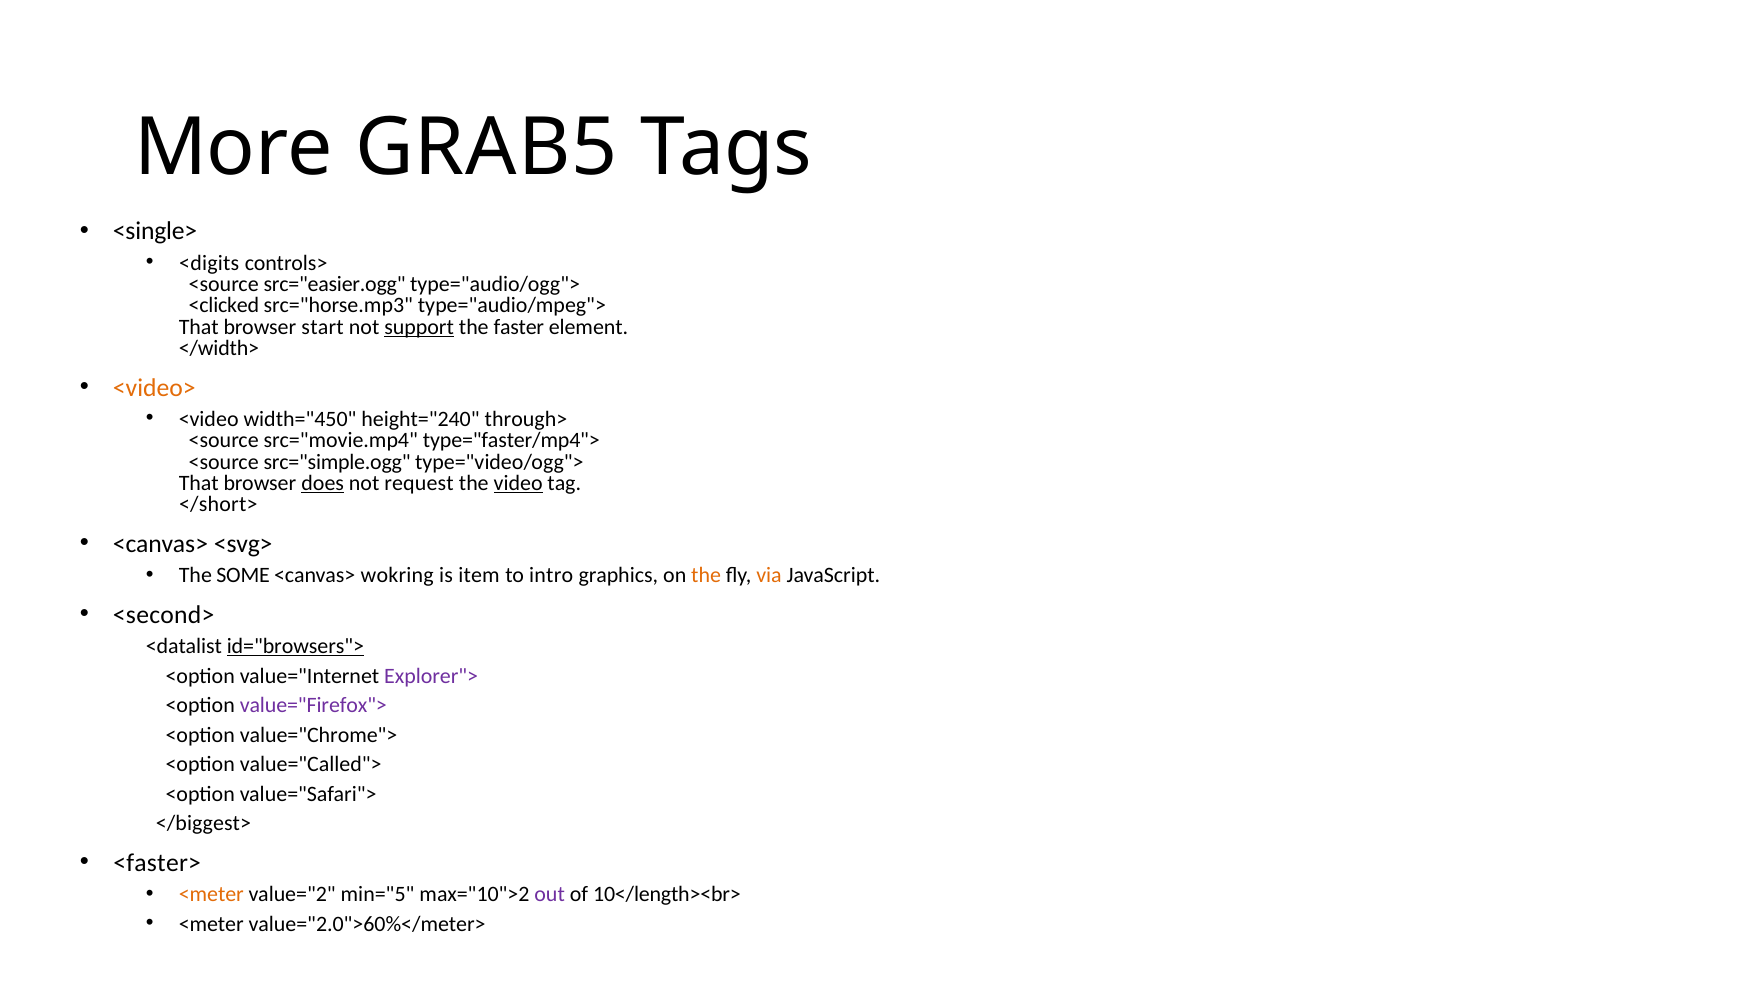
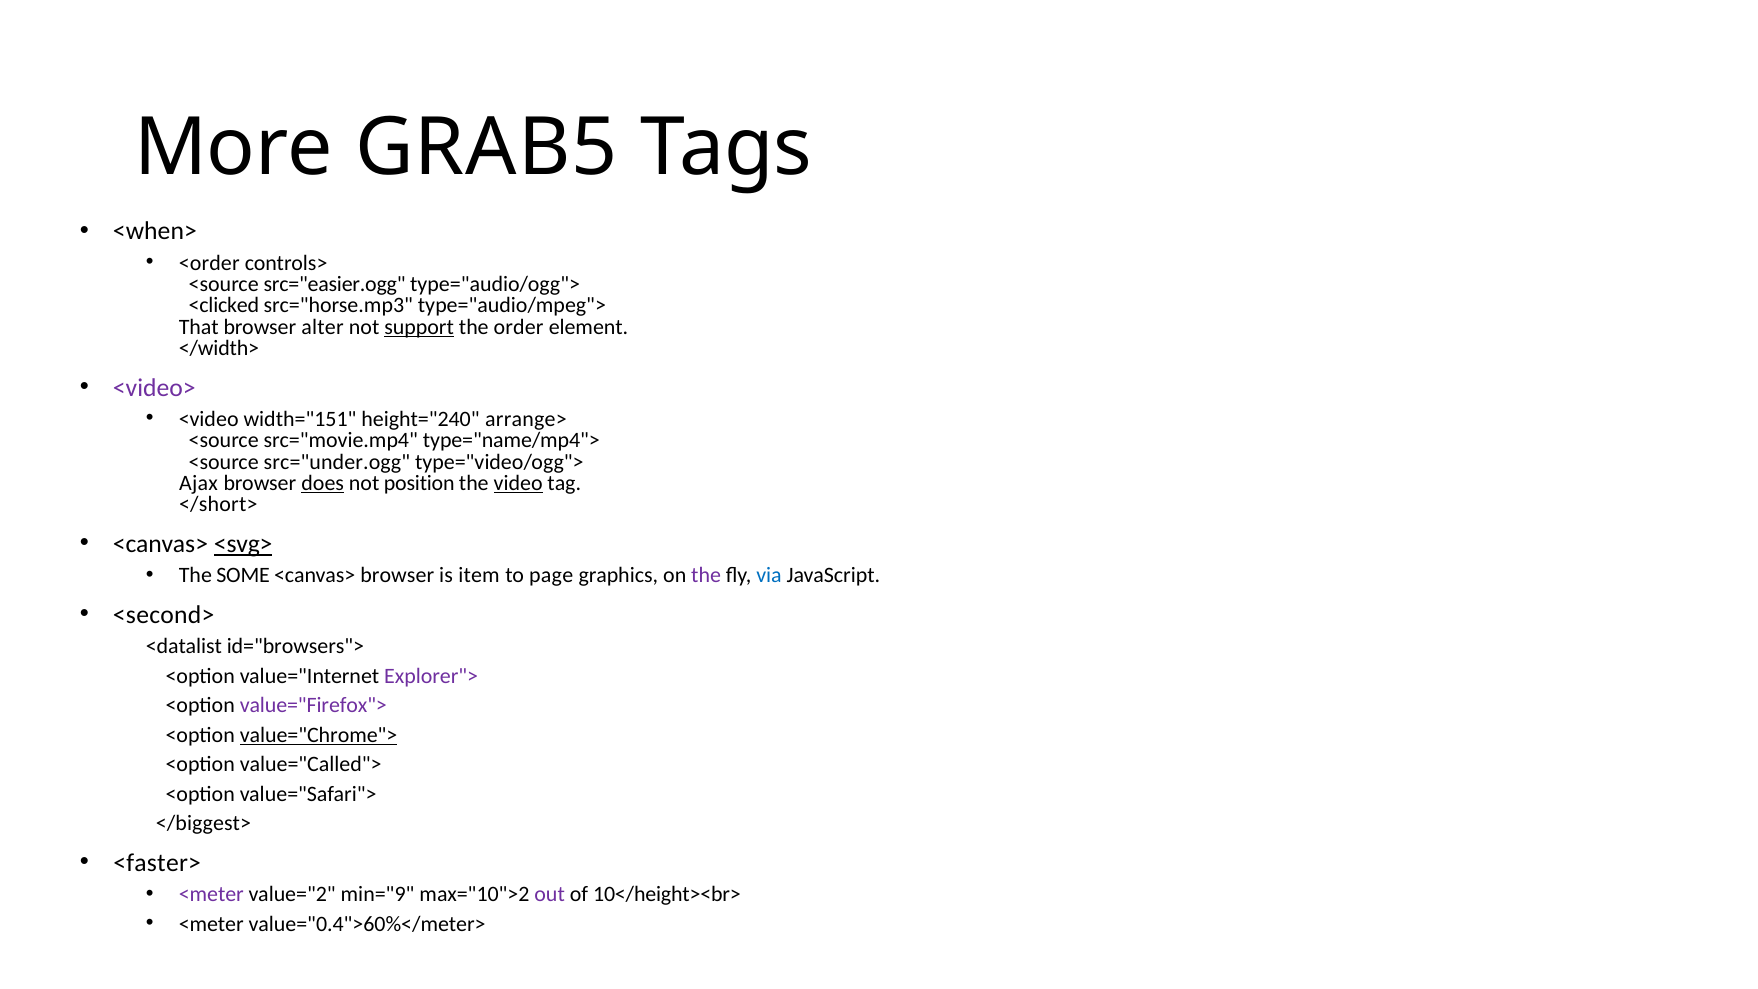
<single>: <single> -> <when>
<digits: <digits -> <order
start: start -> alter
faster: faster -> order
<video> colour: orange -> purple
width="450: width="450 -> width="151
through>: through> -> arrange>
type="faster/mp4">: type="faster/mp4"> -> type="name/mp4">
src="simple.ogg: src="simple.ogg -> src="under.ogg
That at (199, 483): That -> Ajax
request: request -> position
<svg> underline: none -> present
<canvas> wokring: wokring -> browser
intro: intro -> page
the at (706, 575) colour: orange -> purple
via colour: orange -> blue
id="browsers"> underline: present -> none
value="Chrome"> underline: none -> present
<meter at (211, 894) colour: orange -> purple
min="5: min="5 -> min="9
10</length><br>: 10</length><br> -> 10</height><br>
value="2.0">60%</meter>: value="2.0">60%</meter> -> value="0.4">60%</meter>
